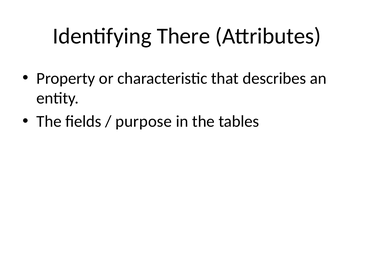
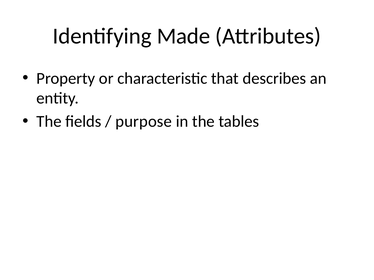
There: There -> Made
